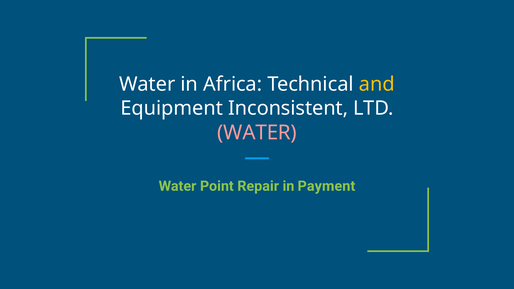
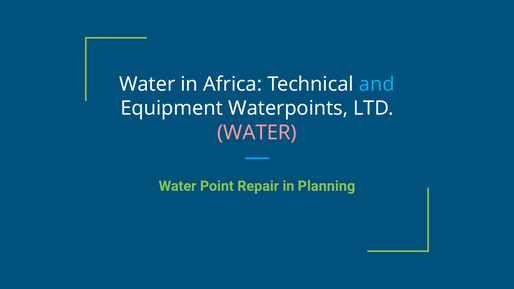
and colour: yellow -> light blue
Inconsistent: Inconsistent -> Waterpoints
Payment: Payment -> Planning
